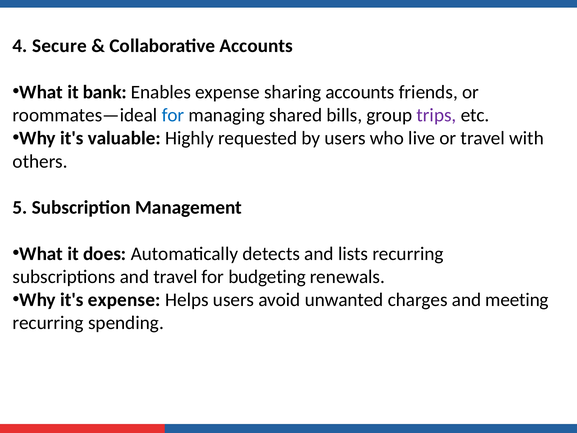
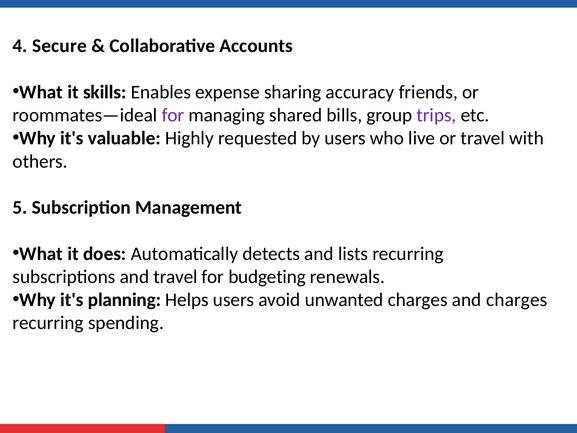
bank: bank -> skills
sharing accounts: accounts -> accuracy
for at (173, 115) colour: blue -> purple
it's expense: expense -> planning
and meeting: meeting -> charges
